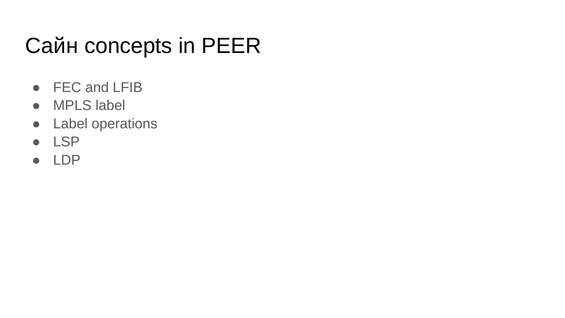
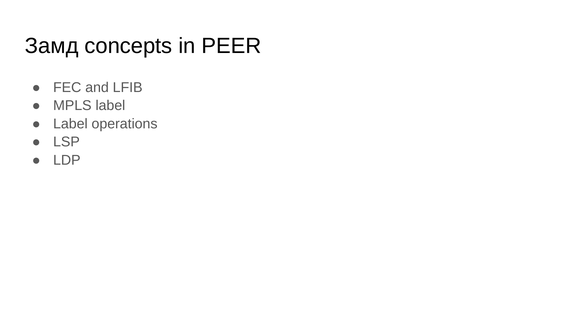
Сайн: Сайн -> Замд
